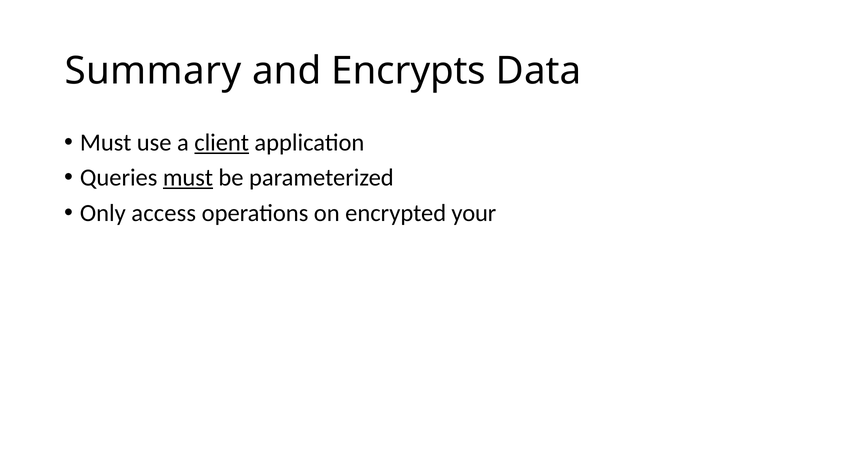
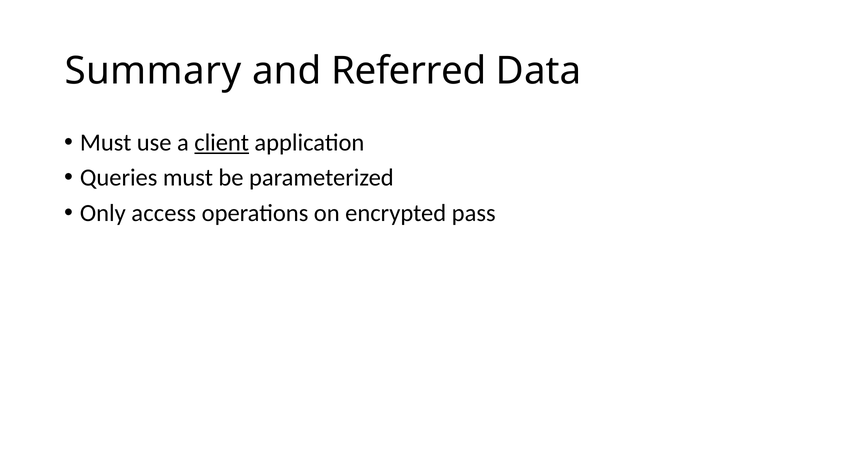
Encrypts: Encrypts -> Referred
must at (188, 178) underline: present -> none
your: your -> pass
